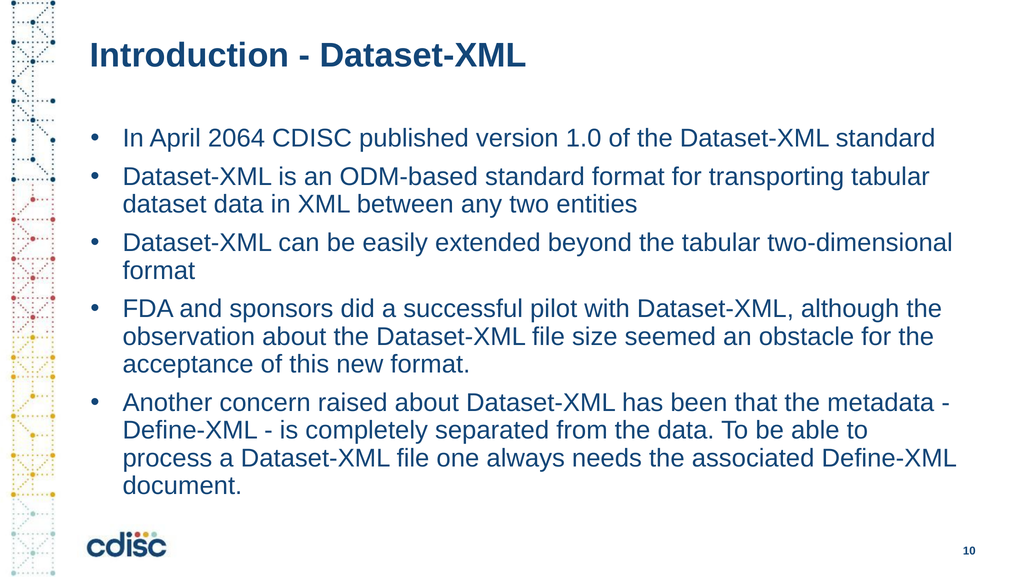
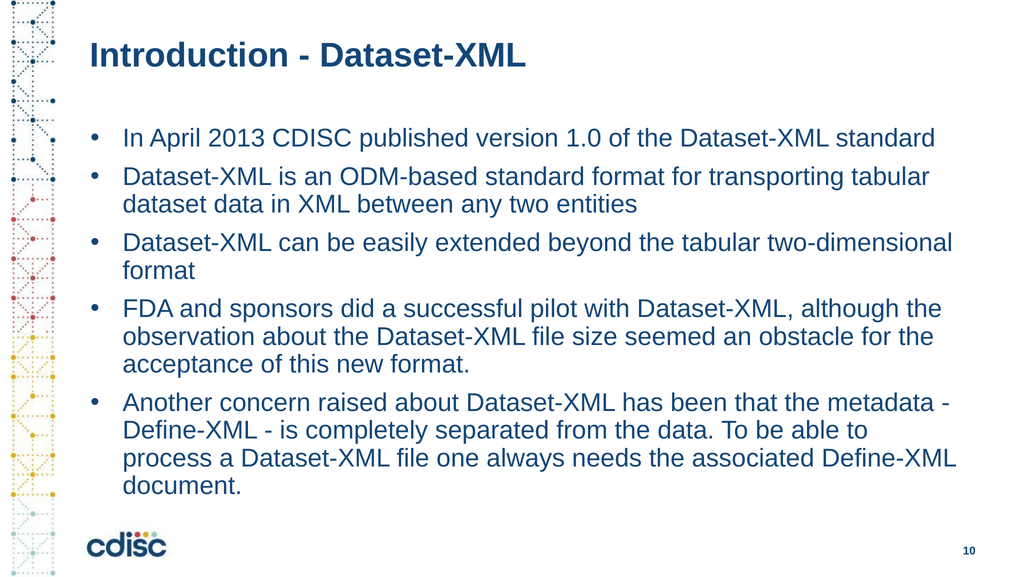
2064: 2064 -> 2013
